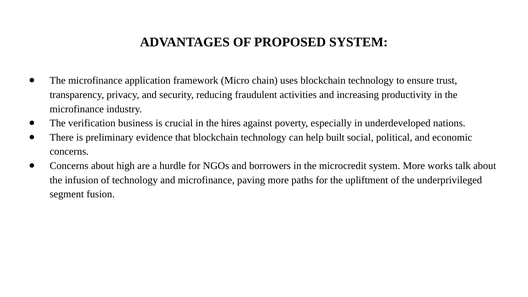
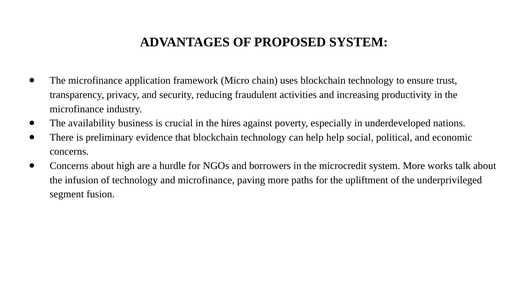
verification: verification -> availability
help built: built -> help
